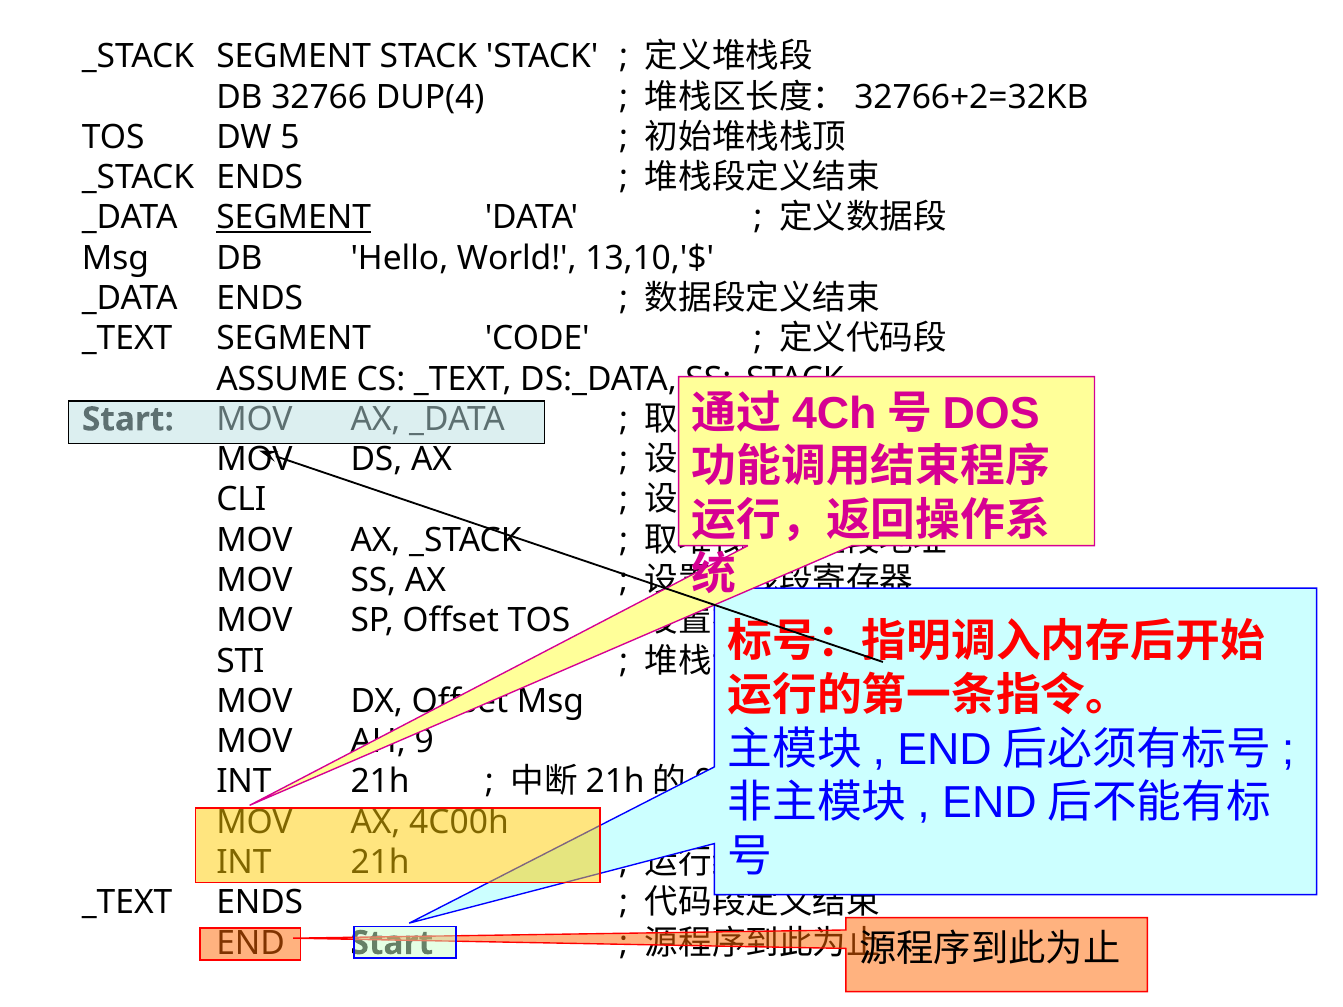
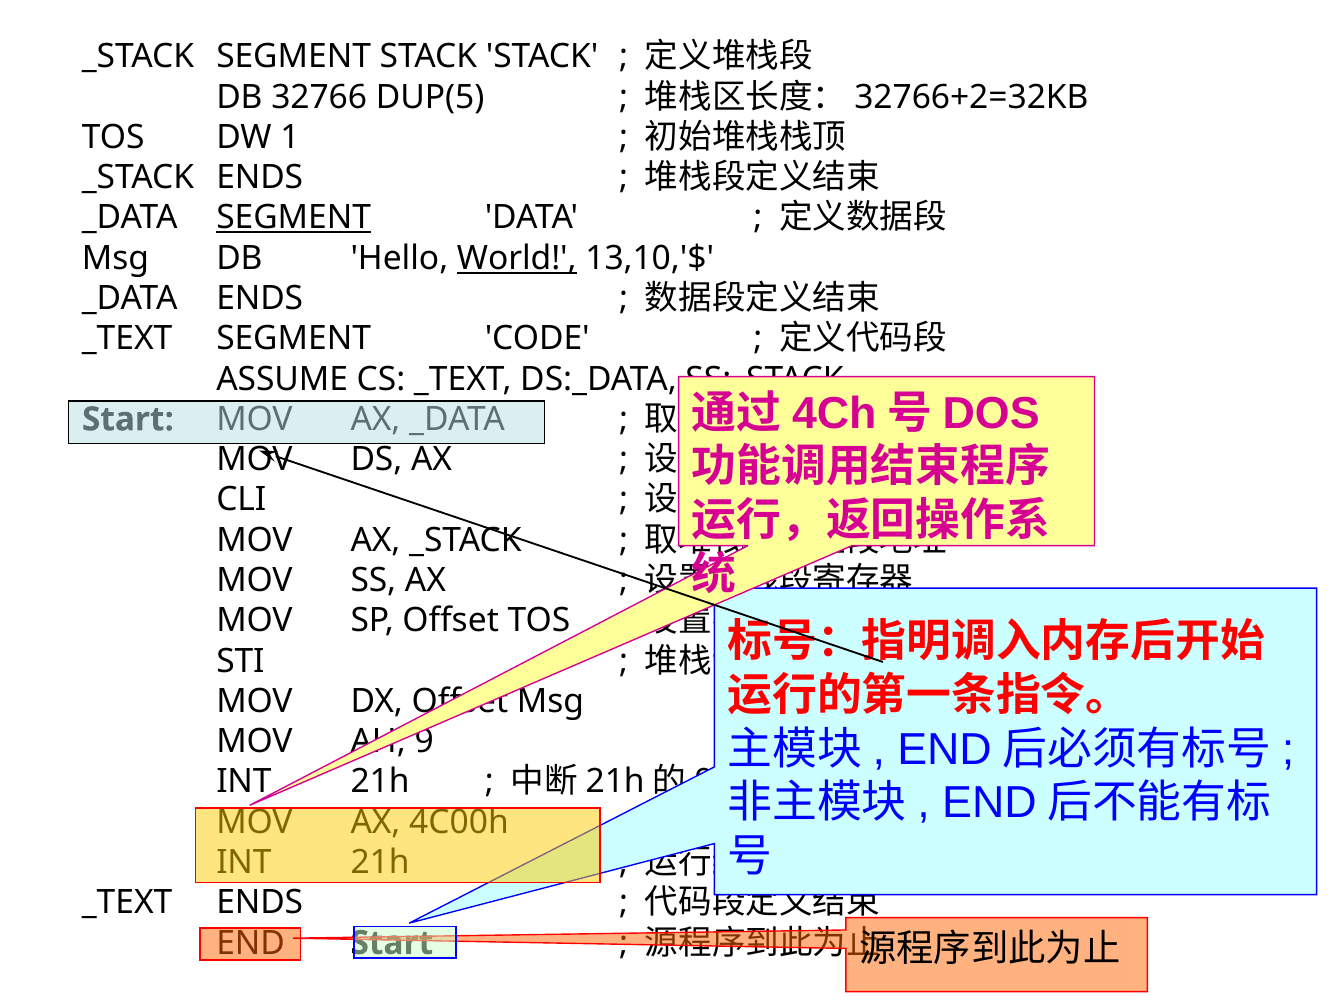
DUP(4: DUP(4 -> DUP(5
5: 5 -> 1
World underline: none -> present
